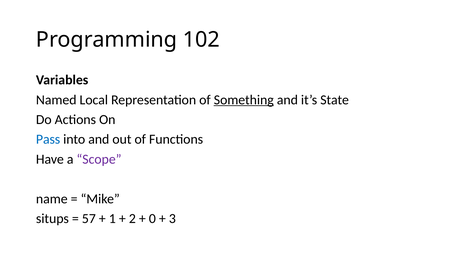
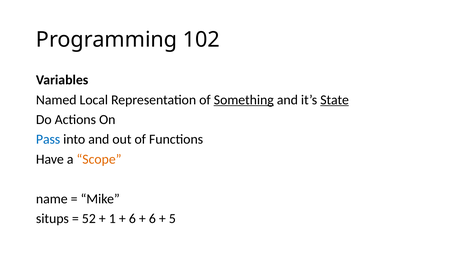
State underline: none -> present
Scope colour: purple -> orange
57: 57 -> 52
2 at (132, 218): 2 -> 6
0 at (152, 218): 0 -> 6
3: 3 -> 5
